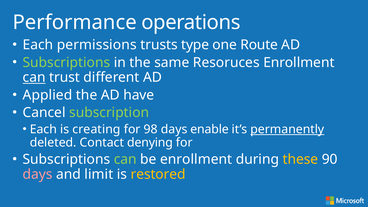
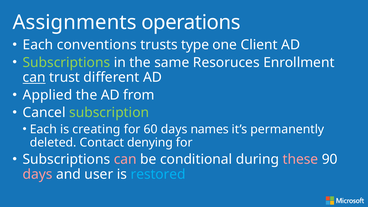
Performance: Performance -> Assignments
permissions: permissions -> conventions
Route: Route -> Client
have: have -> from
98: 98 -> 60
enable: enable -> names
permanently underline: present -> none
can at (125, 159) colour: light green -> pink
be enrollment: enrollment -> conditional
these colour: yellow -> pink
limit: limit -> user
restored colour: yellow -> light blue
